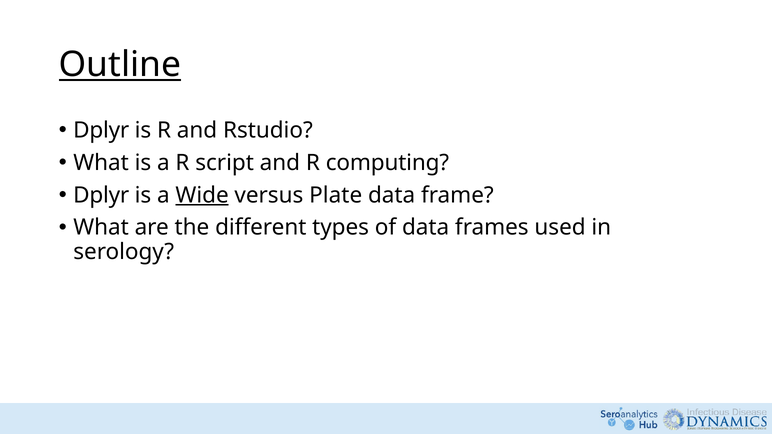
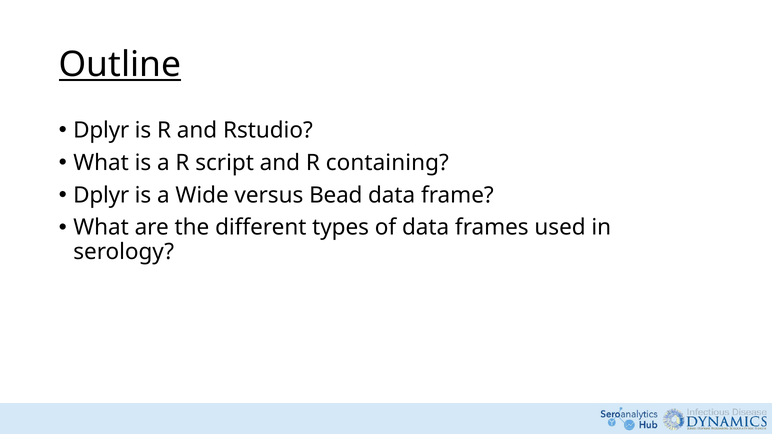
computing: computing -> containing
Wide underline: present -> none
Plate: Plate -> Bead
